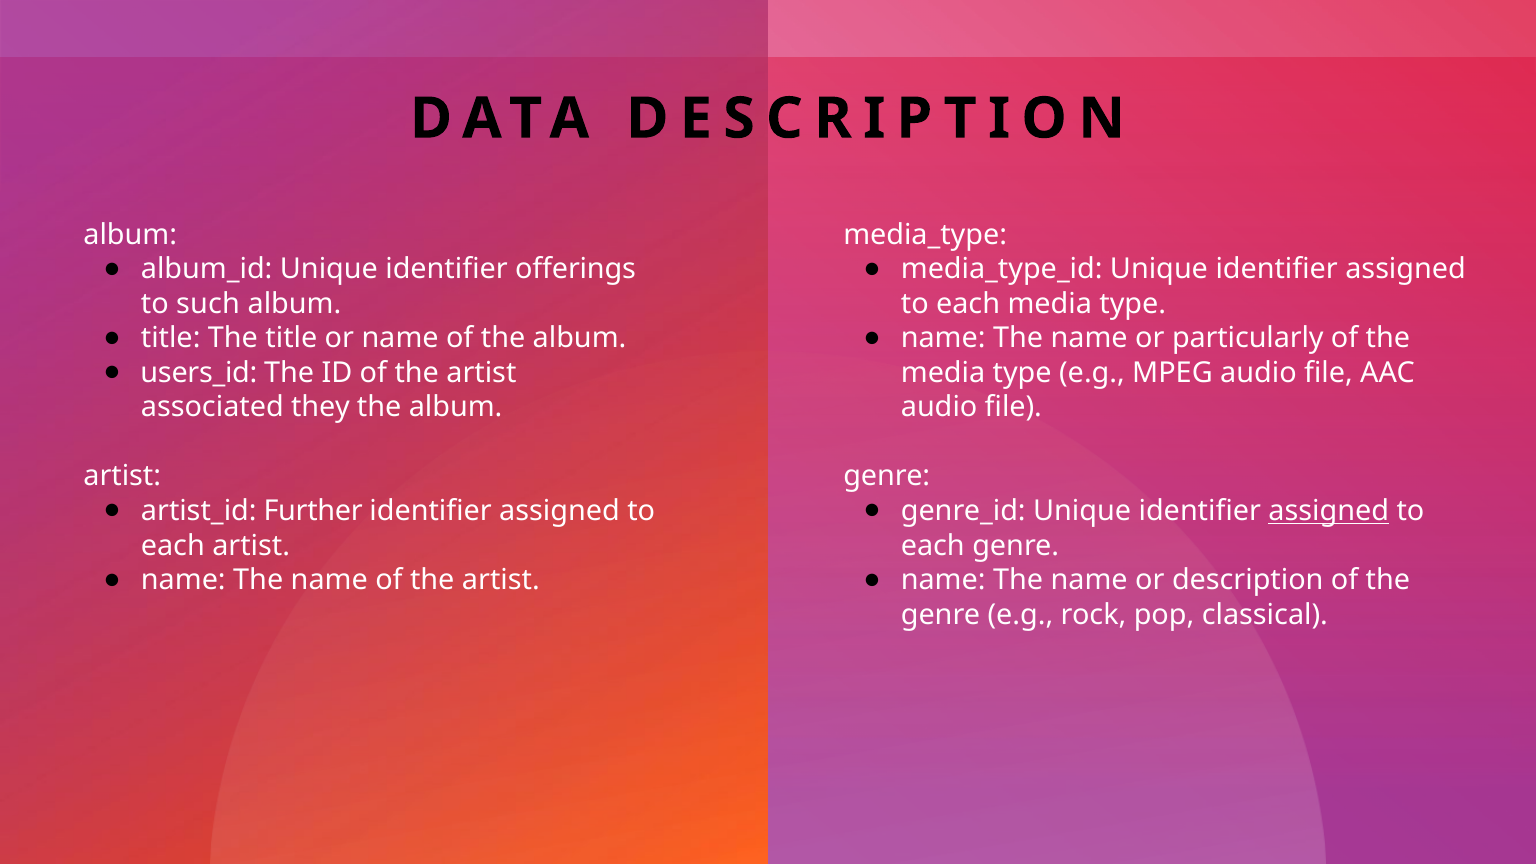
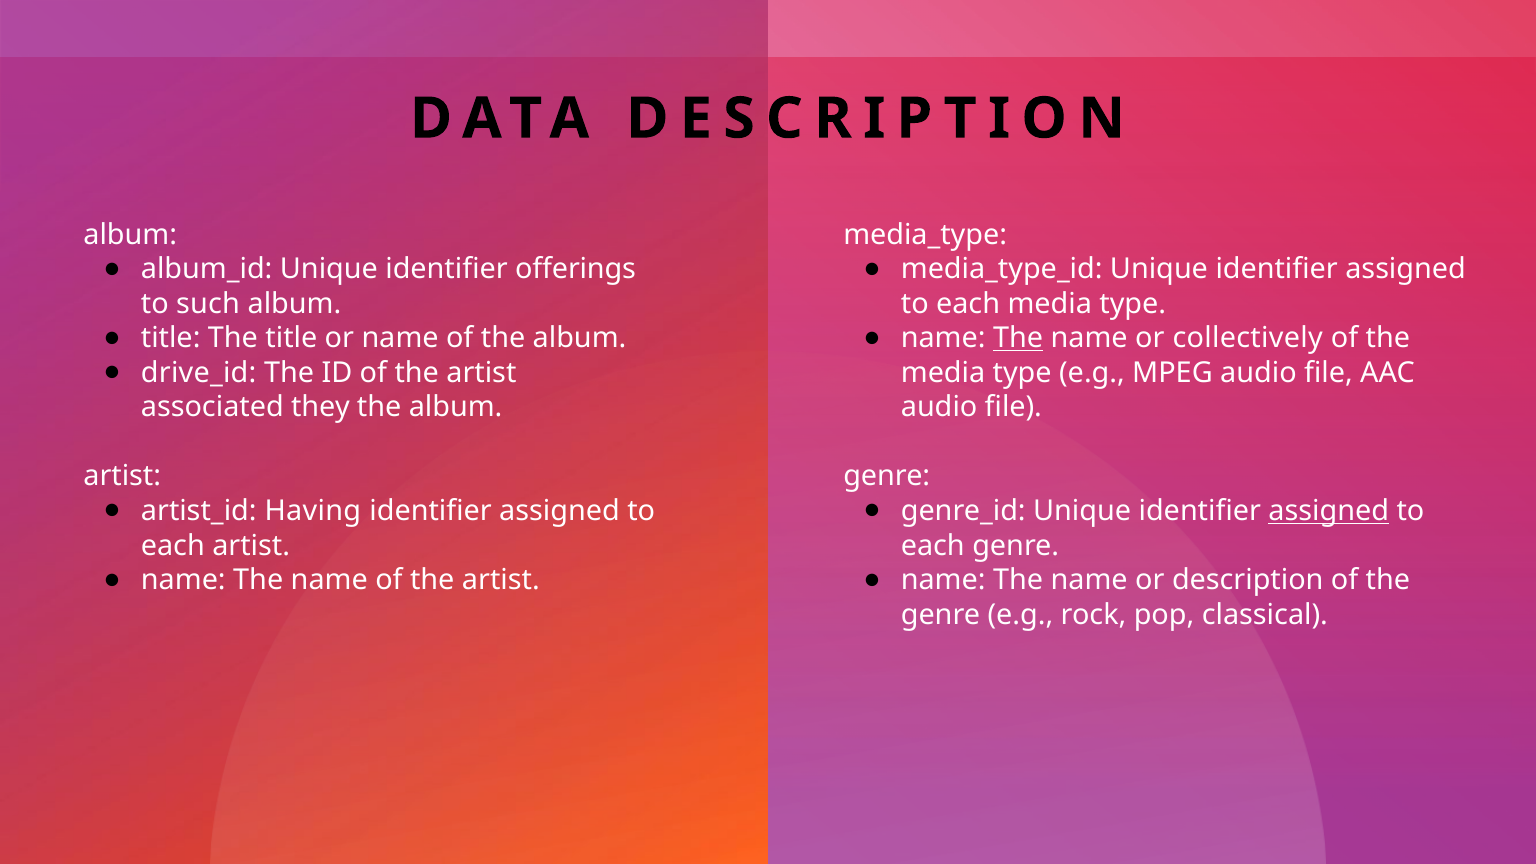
The at (1018, 338) underline: none -> present
particularly: particularly -> collectively
users_id: users_id -> drive_id
Further: Further -> Having
